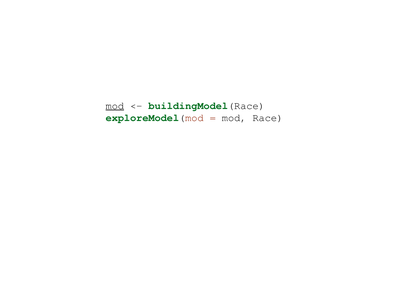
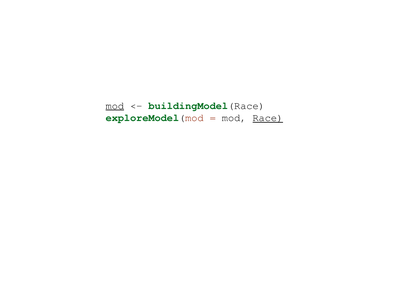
Race underline: none -> present
